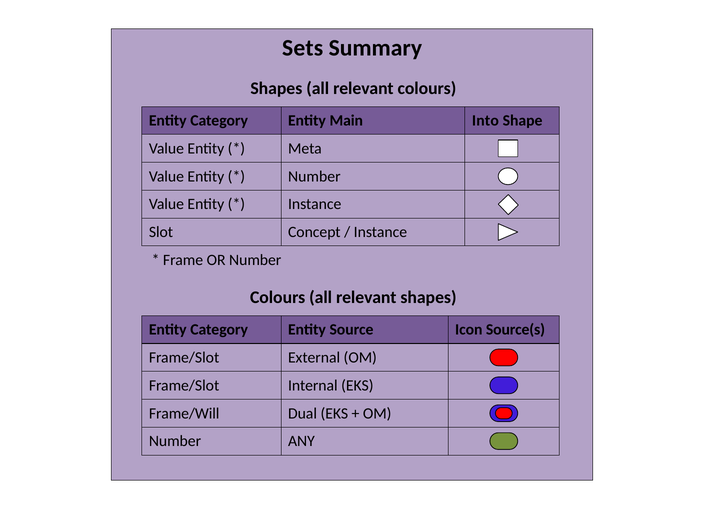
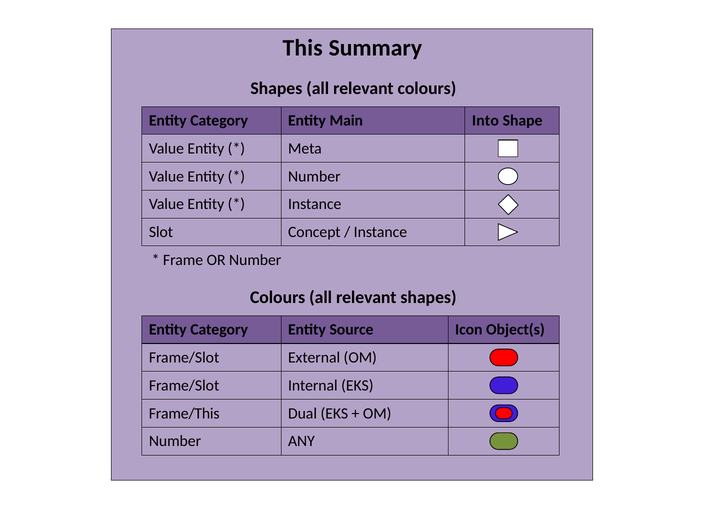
Sets: Sets -> This
Source(s: Source(s -> Object(s
Frame/Will: Frame/Will -> Frame/This
